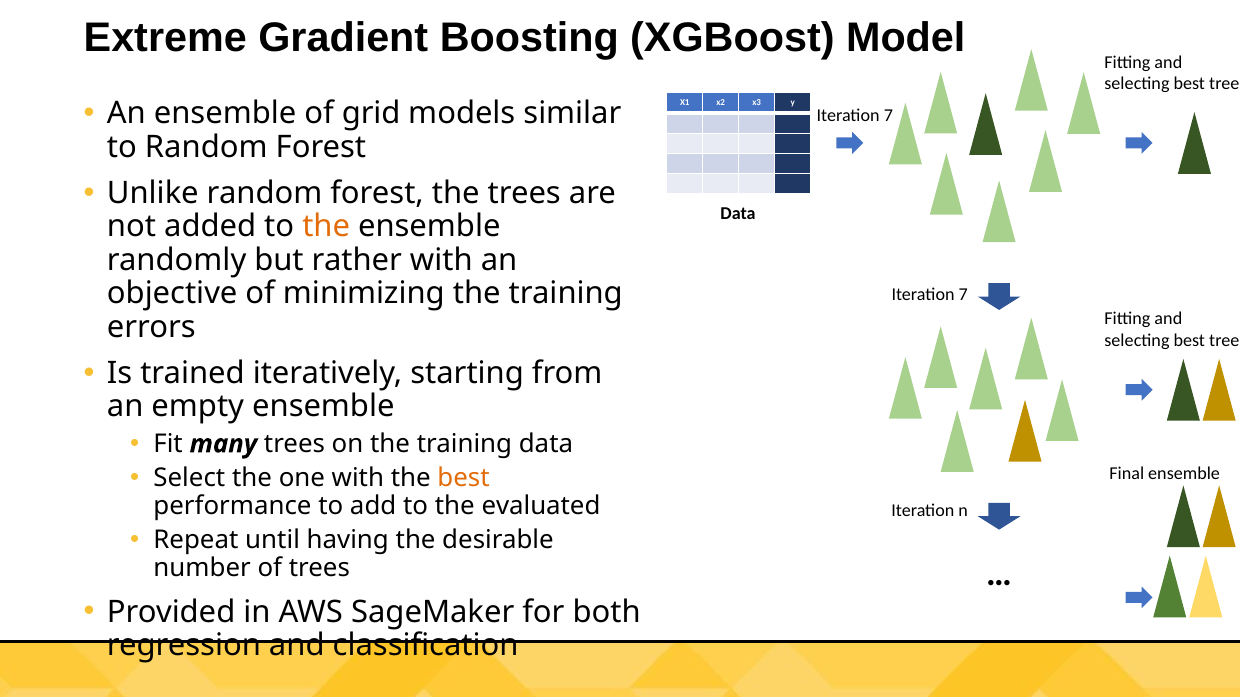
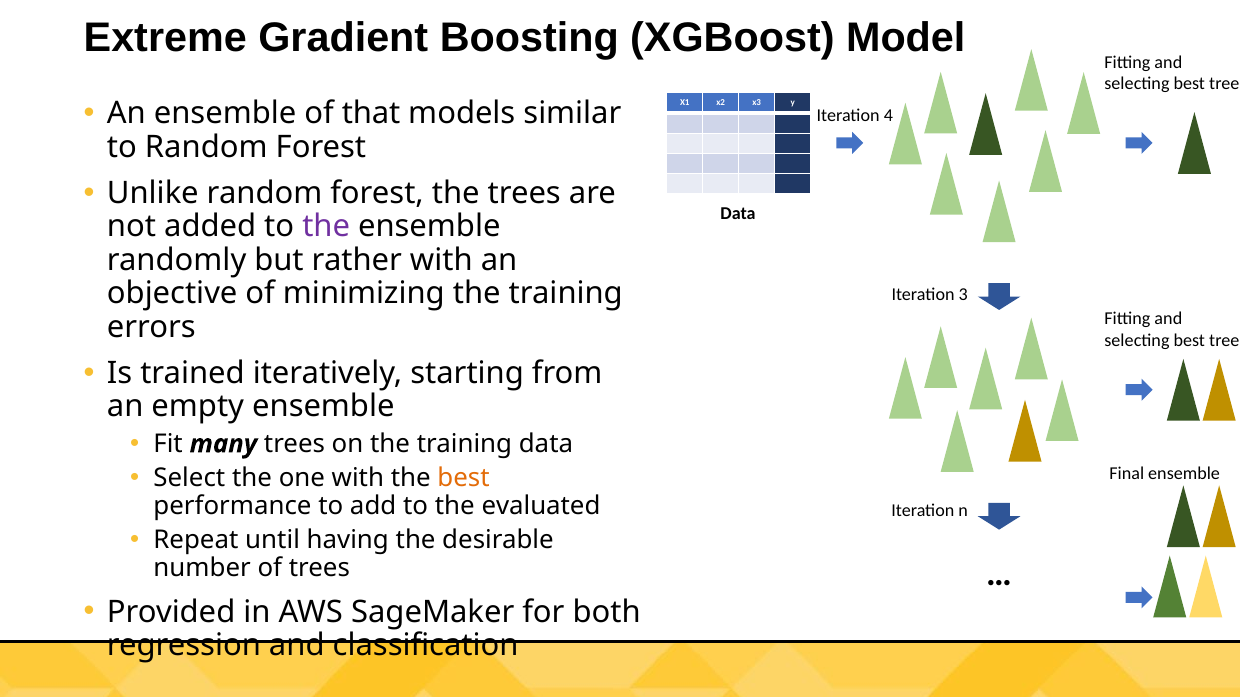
grid: grid -> that
7 at (888, 116): 7 -> 4
the at (326, 227) colour: orange -> purple
7 at (963, 295): 7 -> 3
